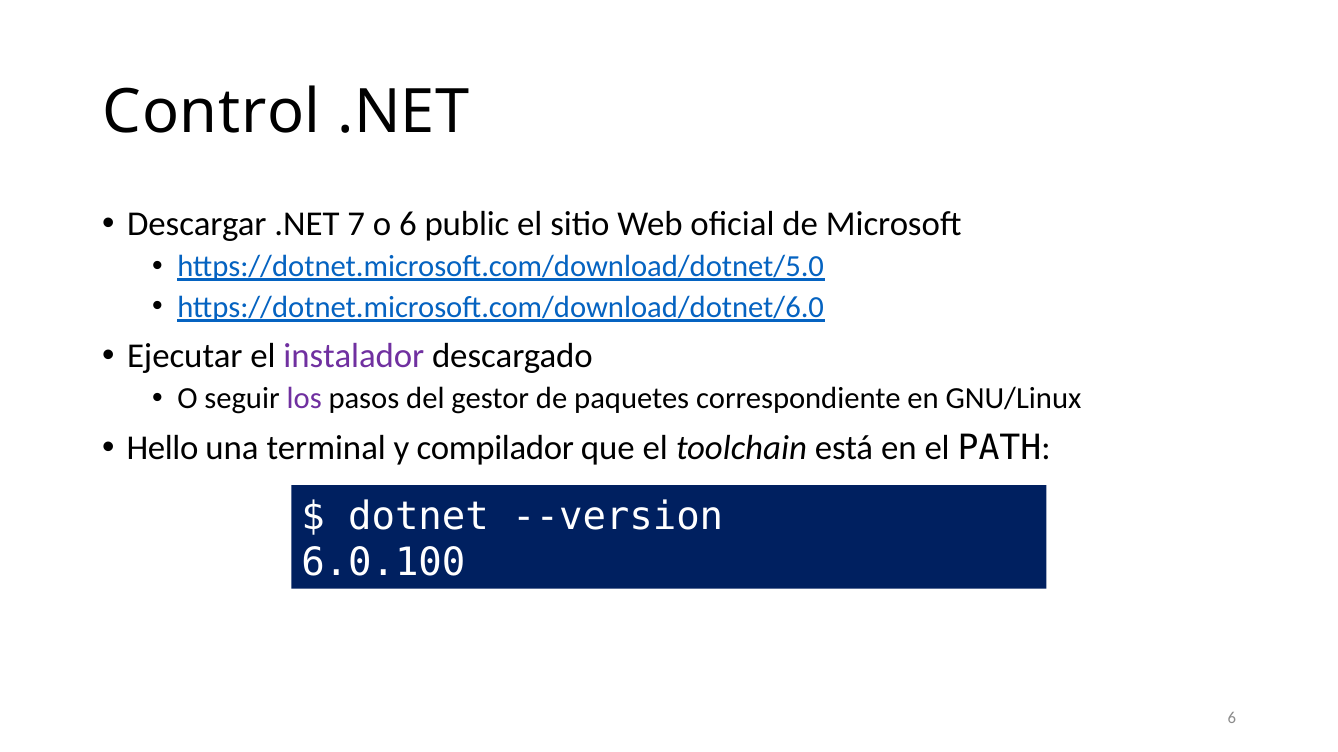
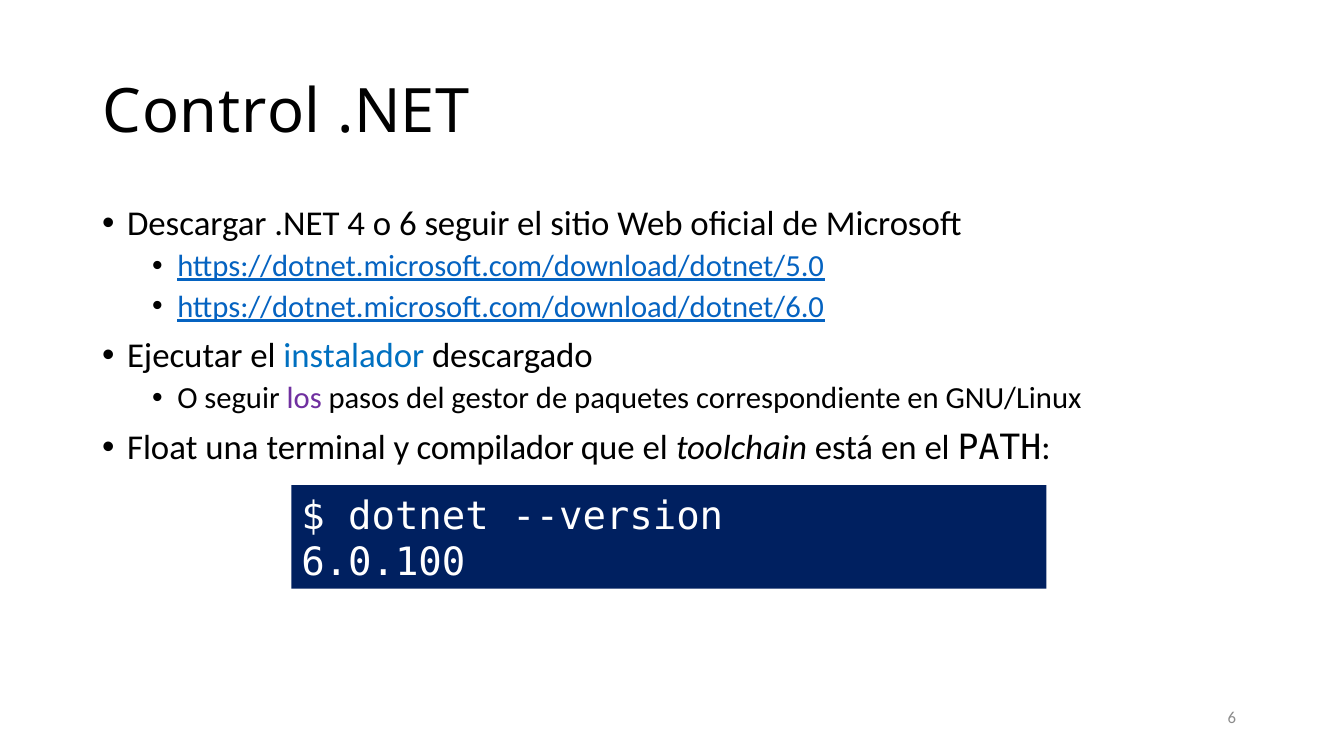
7: 7 -> 4
6 public: public -> seguir
instalador colour: purple -> blue
Hello: Hello -> Float
